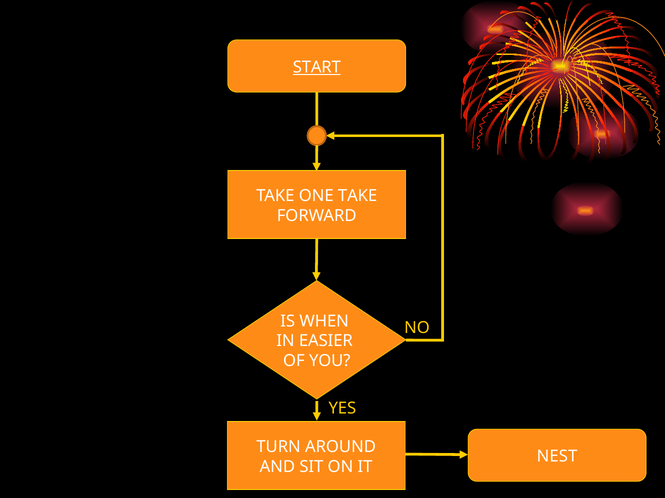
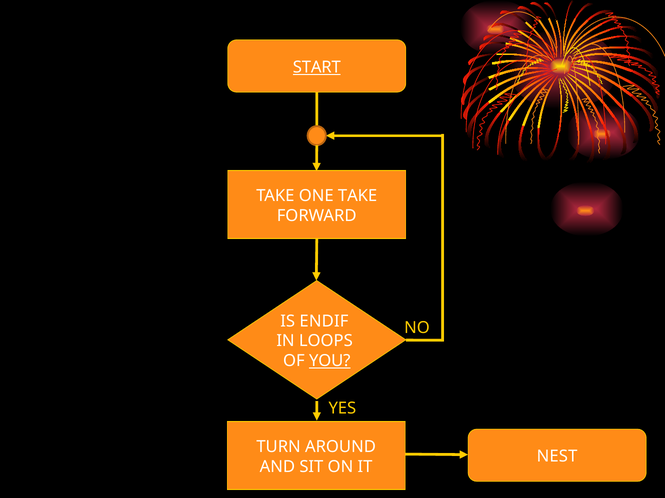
WHEN: WHEN -> ENDIF
EASIER: EASIER -> LOOPS
YOU underline: none -> present
